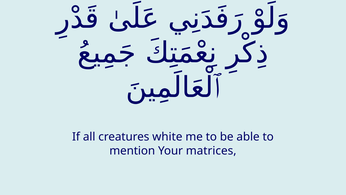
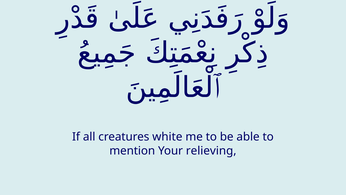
matrices: matrices -> relieving
